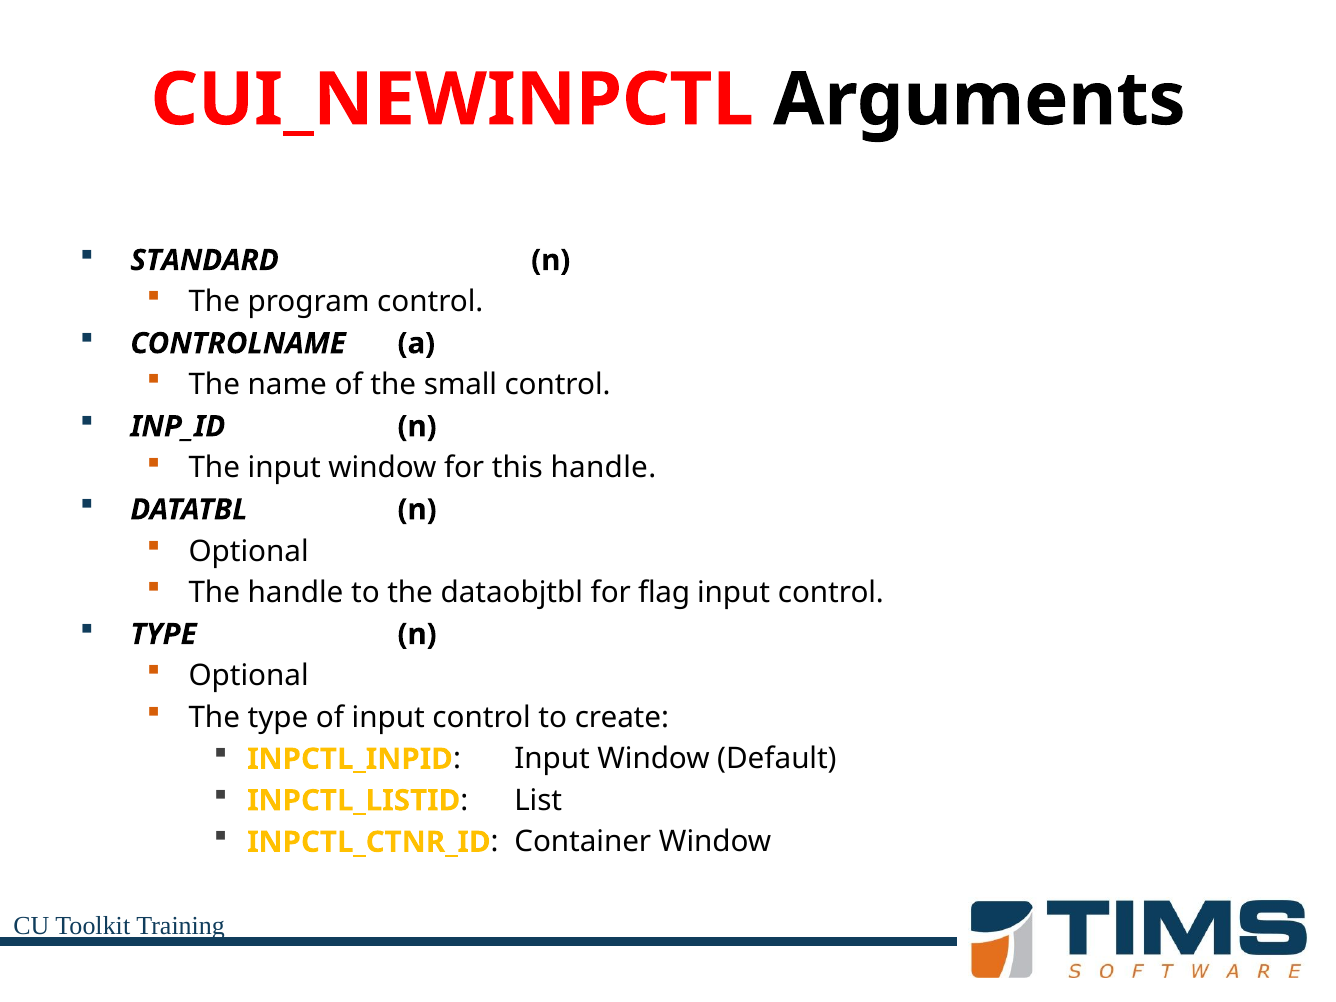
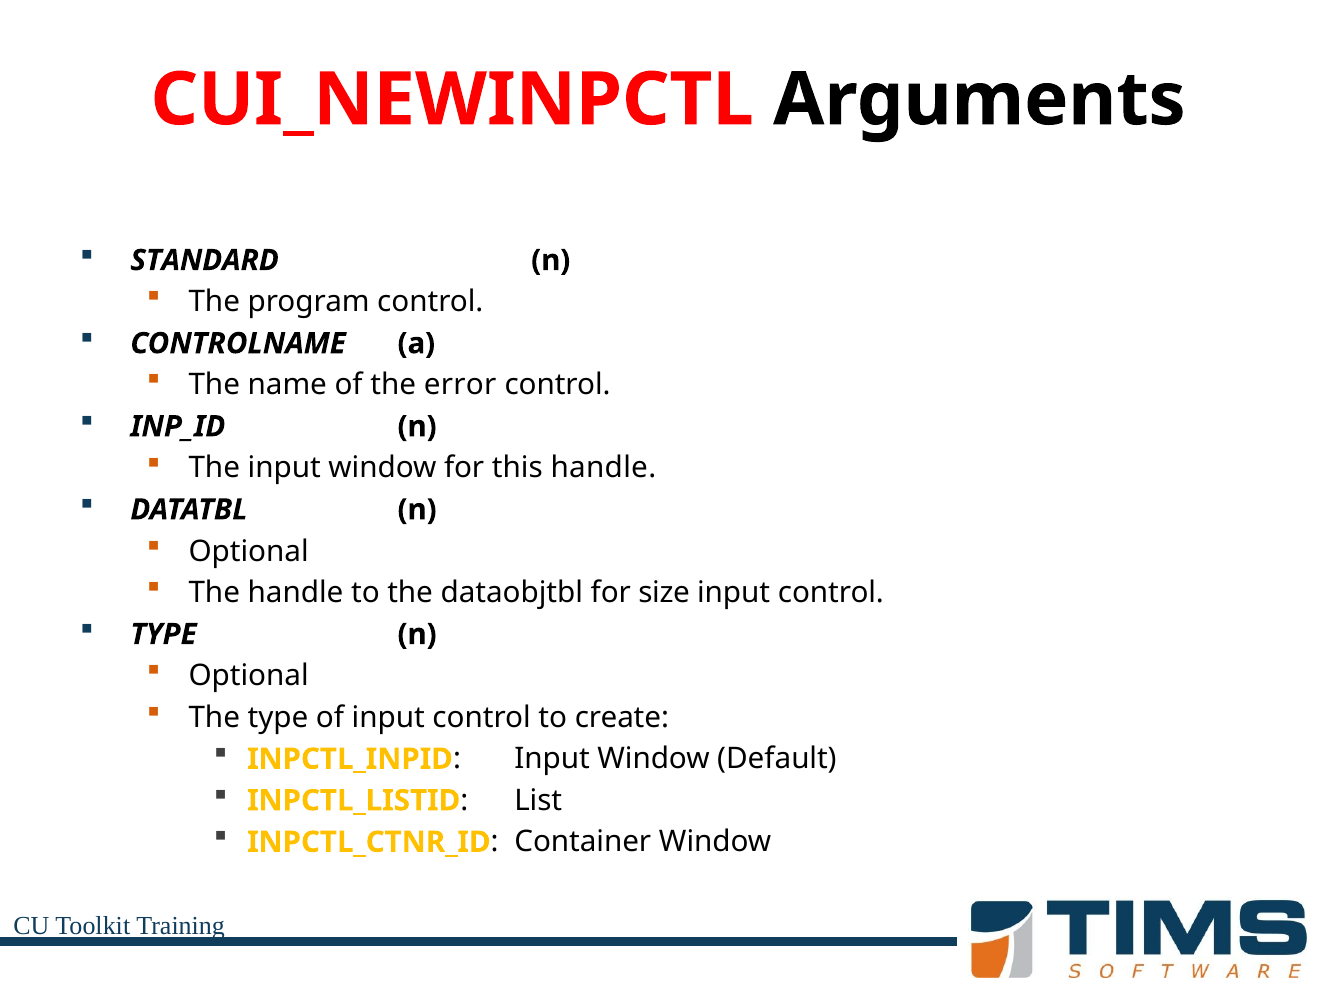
small: small -> error
flag: flag -> size
